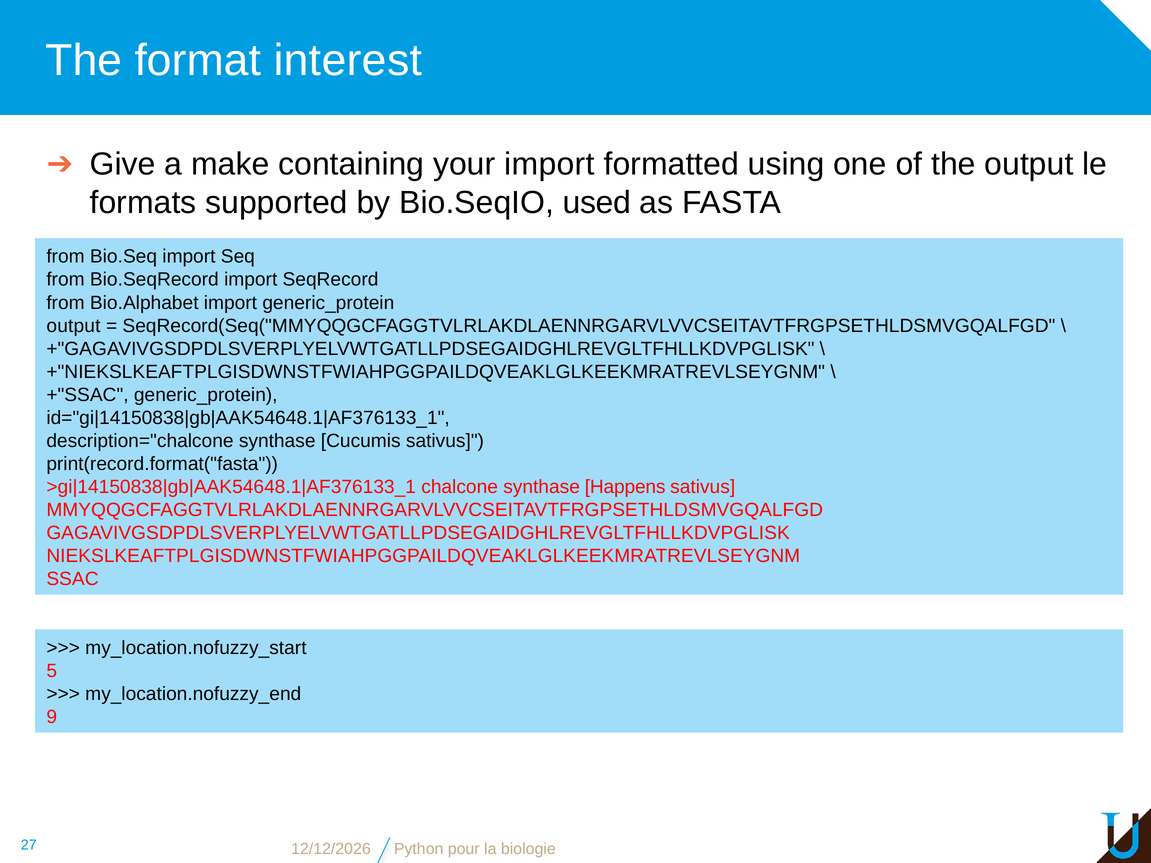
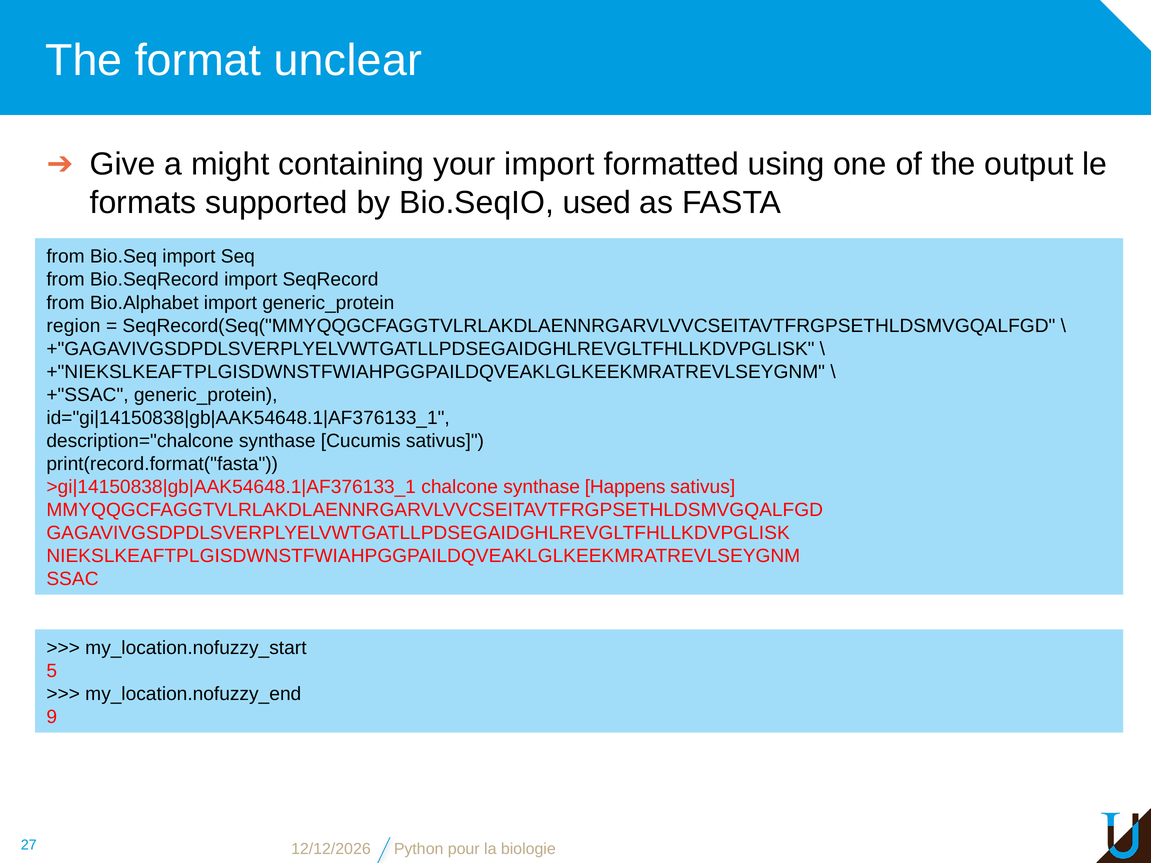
interest: interest -> unclear
make: make -> might
output at (73, 326): output -> region
